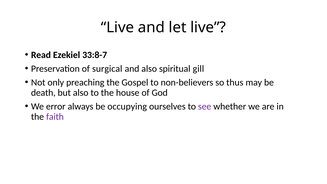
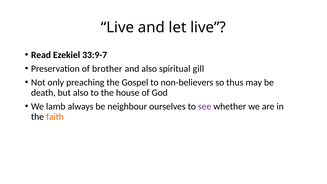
33:8-7: 33:8-7 -> 33:9-7
surgical: surgical -> brother
error: error -> lamb
occupying: occupying -> neighbour
faith colour: purple -> orange
